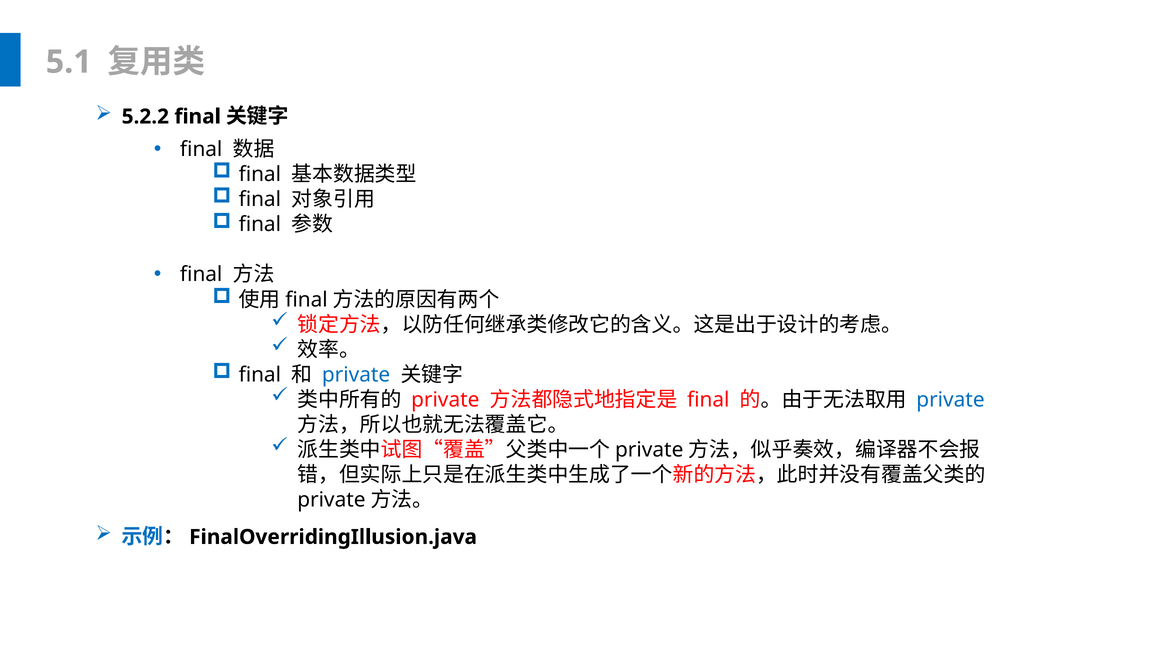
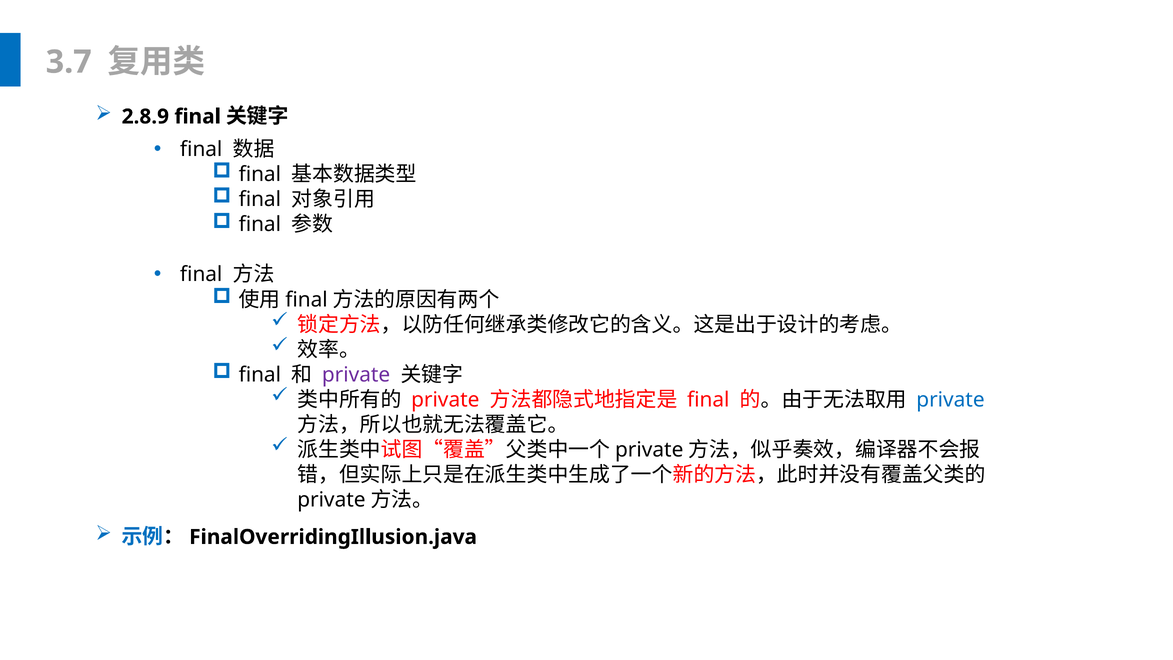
5.1: 5.1 -> 3.7
5.2.2: 5.2.2 -> 2.8.9
private at (356, 375) colour: blue -> purple
